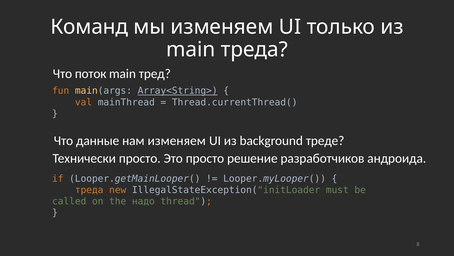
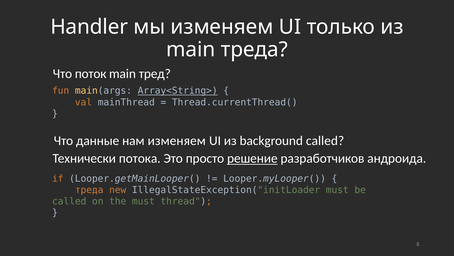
Команд: Команд -> Handler
background треде: треде -> called
Технически просто: просто -> потока
решение underline: none -> present
the надо: надо -> must
